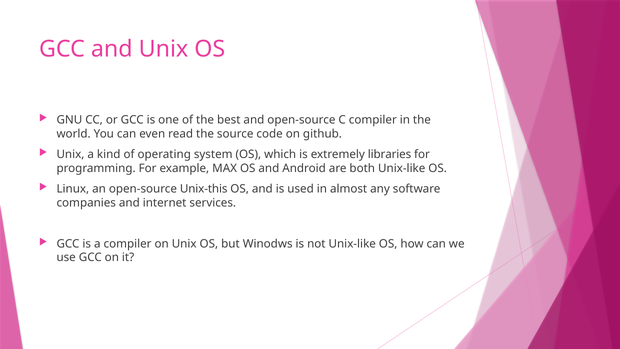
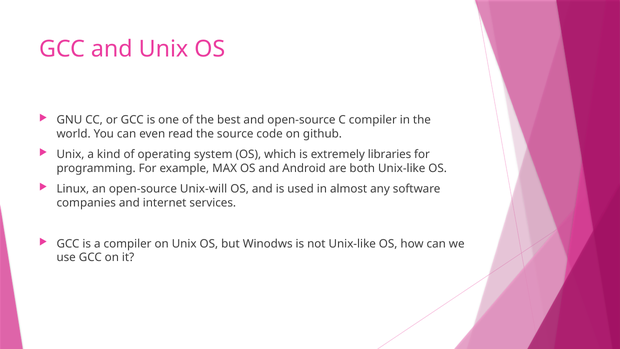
Unix-this: Unix-this -> Unix-will
